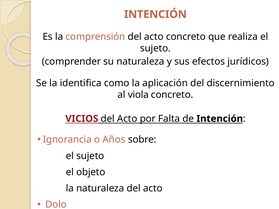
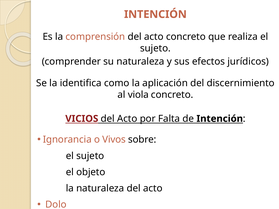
Años: Años -> Vivos
